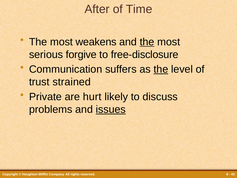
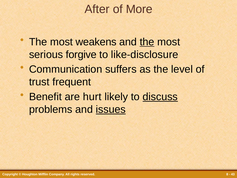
Time: Time -> More
free-disclosure: free-disclosure -> like-disclosure
the at (161, 69) underline: present -> none
strained: strained -> frequent
Private: Private -> Benefit
discuss underline: none -> present
